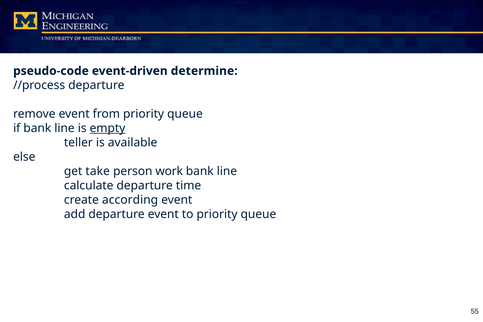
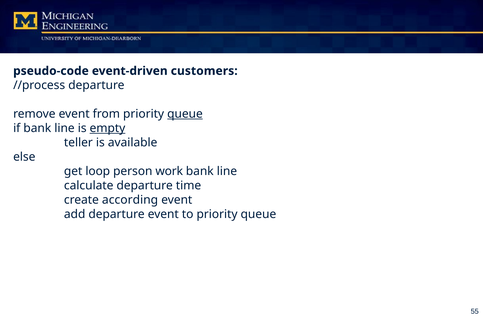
determine: determine -> customers
queue at (185, 114) underline: none -> present
take: take -> loop
